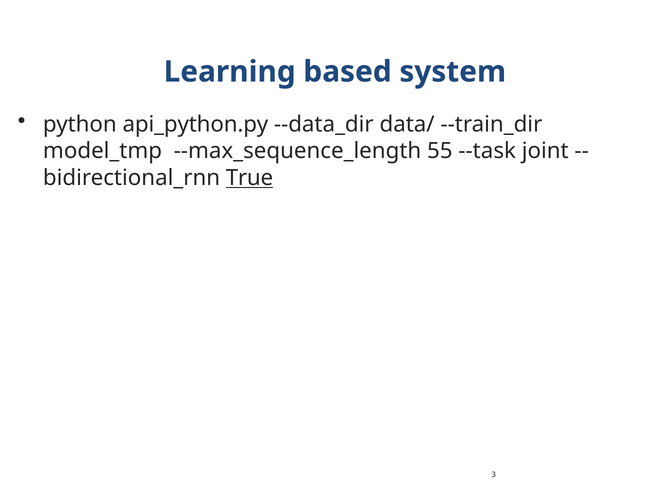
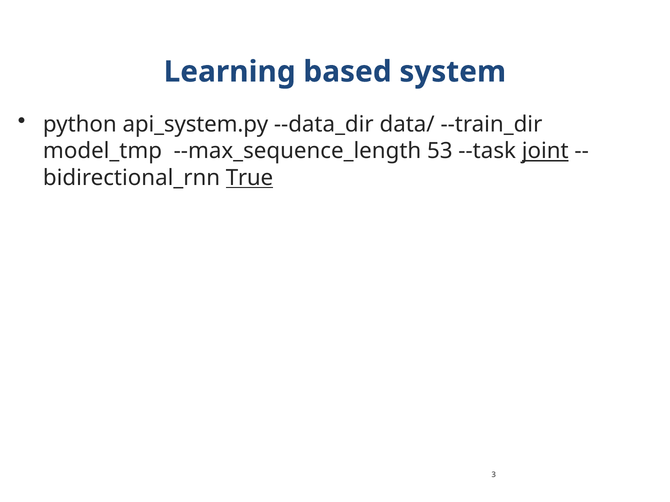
api_python.py: api_python.py -> api_system.py
55: 55 -> 53
joint underline: none -> present
